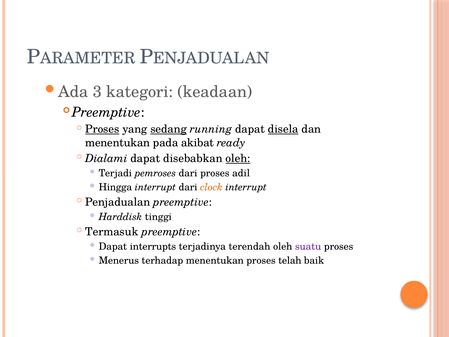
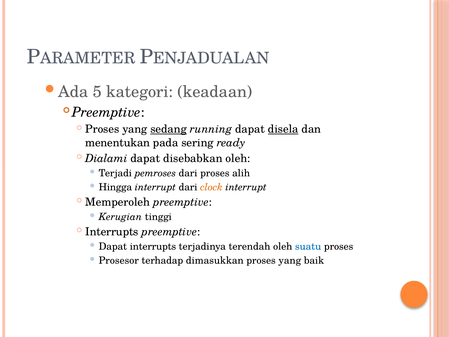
3: 3 -> 5
Proses at (102, 129) underline: present -> none
akibat: akibat -> sering
oleh at (238, 158) underline: present -> none
adil: adil -> alih
Penjadualan: Penjadualan -> Memperoleh
Harddisk: Harddisk -> Kerugian
Termasuk at (112, 232): Termasuk -> Interrupts
suatu colour: purple -> blue
Menerus: Menerus -> Prosesor
terhadap menentukan: menentukan -> dimasukkan
telah at (290, 260): telah -> yang
